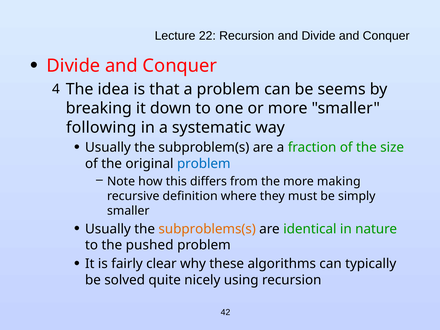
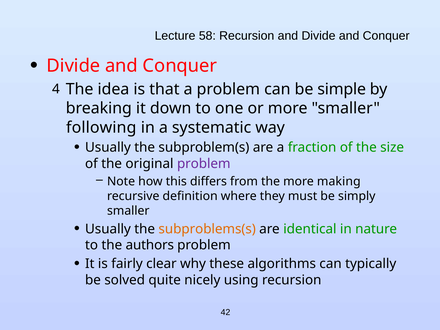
22: 22 -> 58
seems: seems -> simple
problem at (204, 164) colour: blue -> purple
pushed: pushed -> authors
